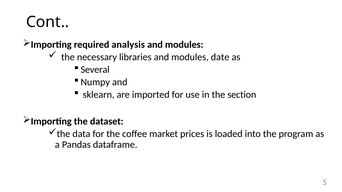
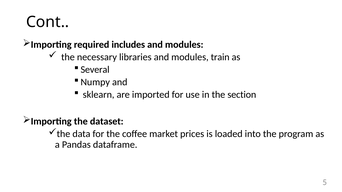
analysis: analysis -> includes
date: date -> train
